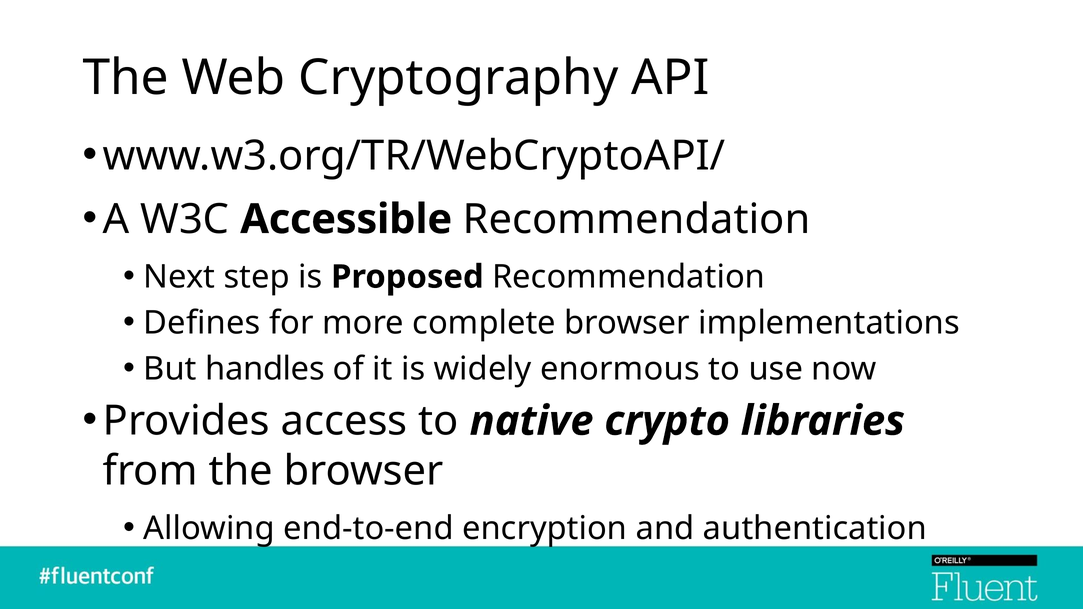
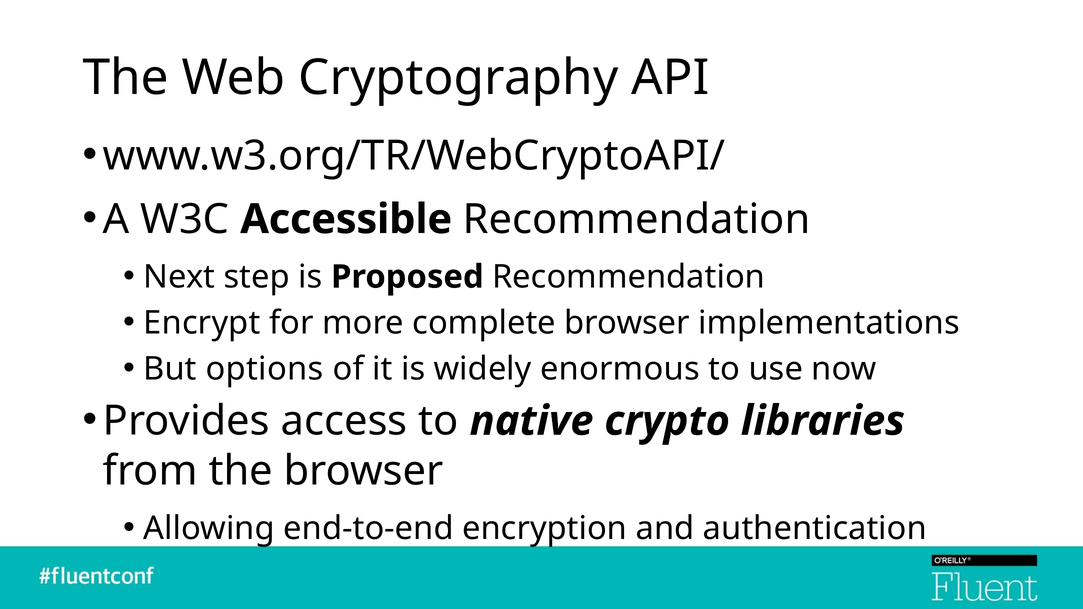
Defines: Defines -> Encrypt
handles: handles -> options
